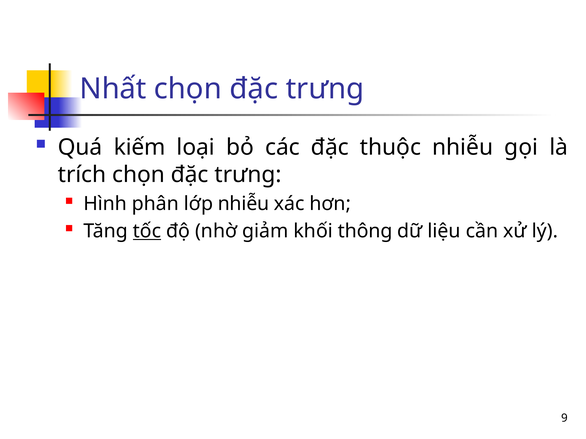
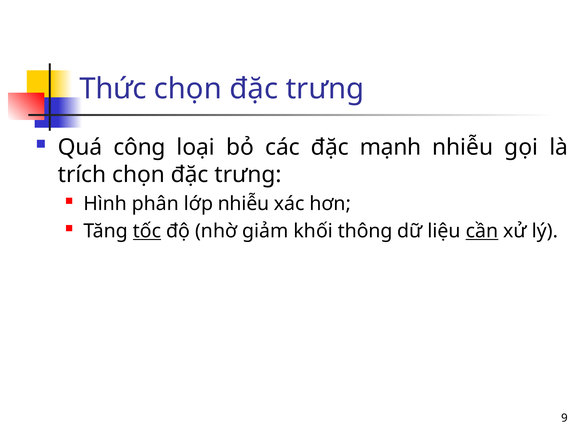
Nhất: Nhất -> Thức
kiếm: kiếm -> công
thuộc: thuộc -> mạnh
cần underline: none -> present
